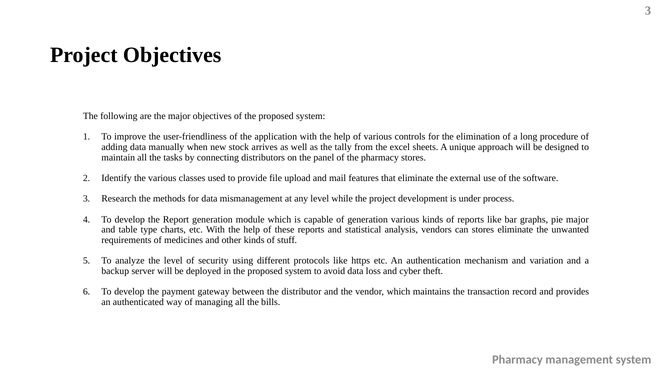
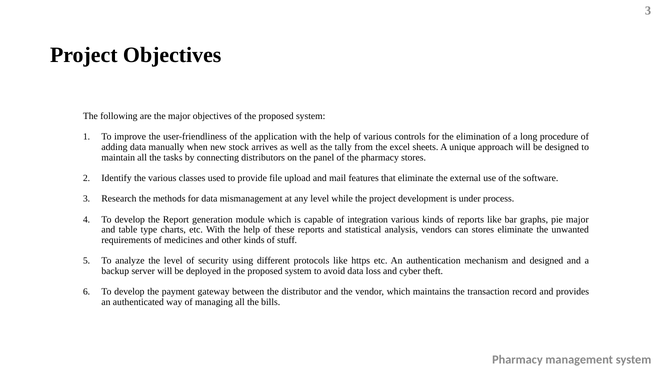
of generation: generation -> integration
and variation: variation -> designed
